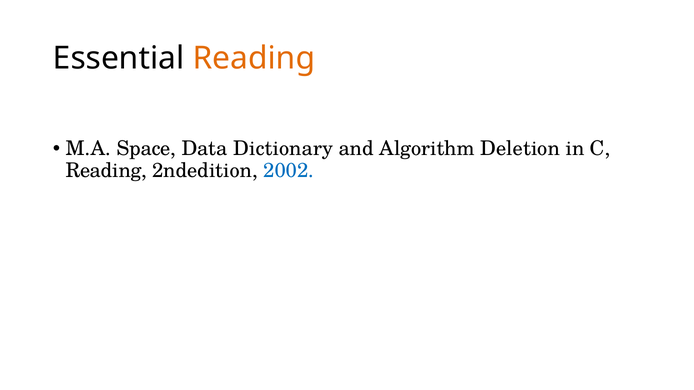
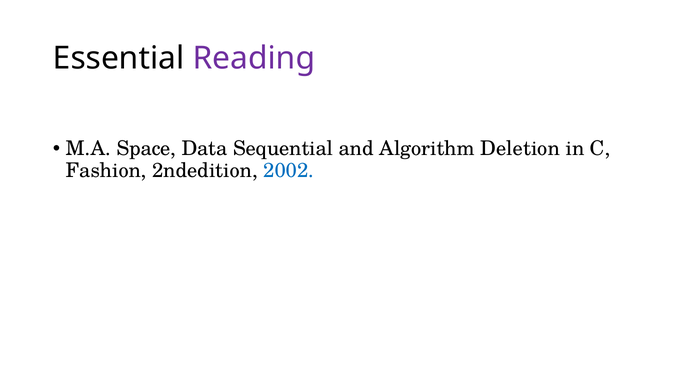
Reading at (254, 58) colour: orange -> purple
Dictionary: Dictionary -> Sequential
Reading at (106, 171): Reading -> Fashion
